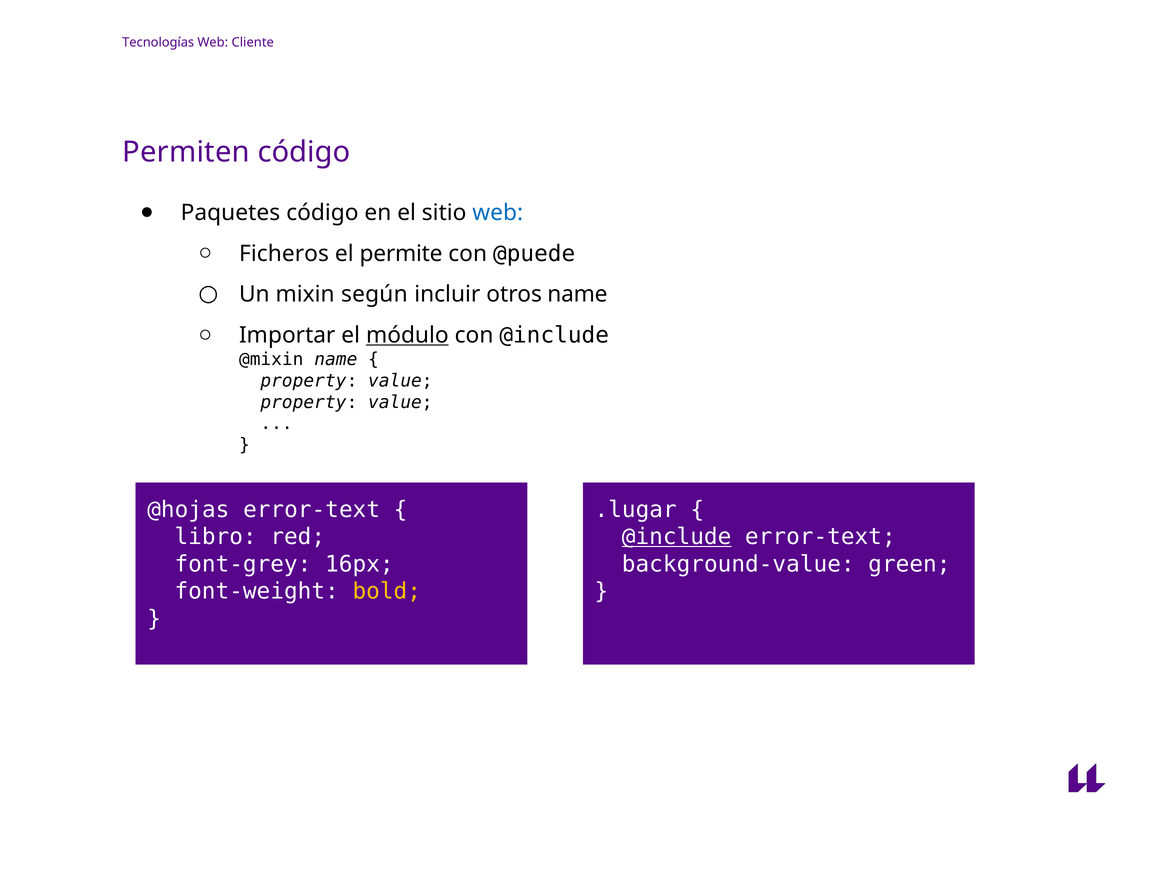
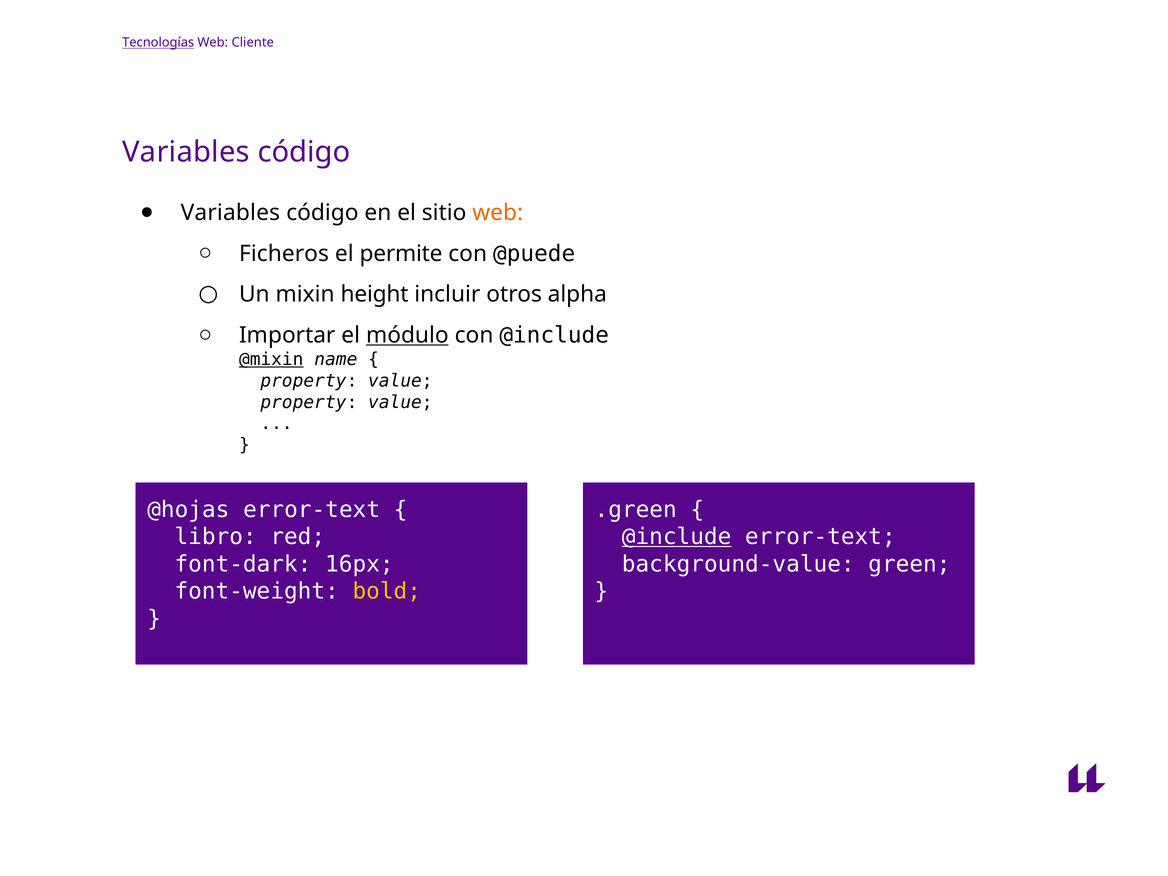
Tecnologías underline: none -> present
Permiten at (186, 152): Permiten -> Variables
Paquetes at (230, 213): Paquetes -> Variables
web at (498, 213) colour: blue -> orange
según: según -> height
otros name: name -> alpha
@mixin underline: none -> present
.lugar: .lugar -> .green
font-grey: font-grey -> font-dark
